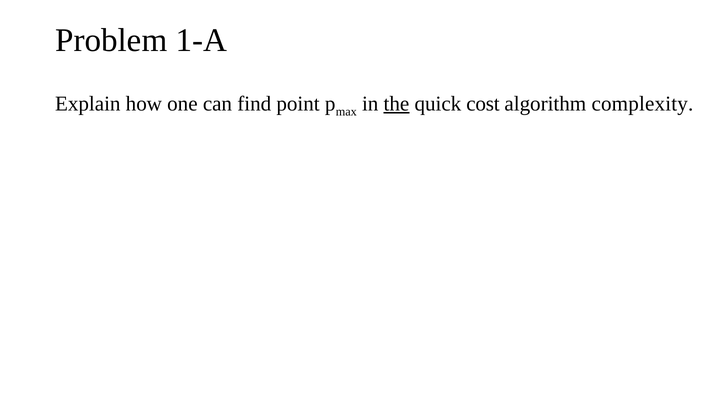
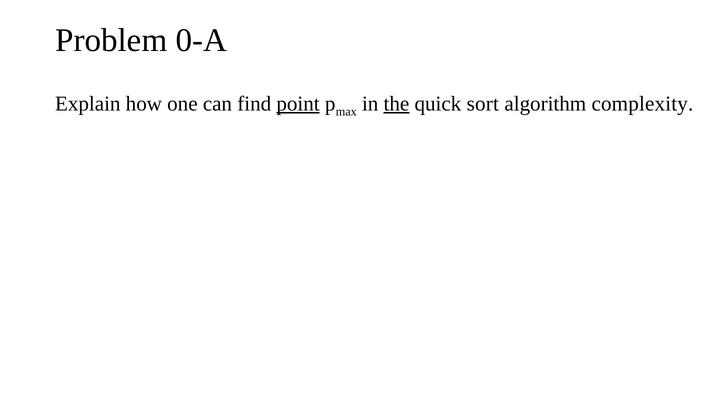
1-A: 1-A -> 0-A
point underline: none -> present
cost: cost -> sort
